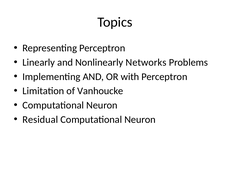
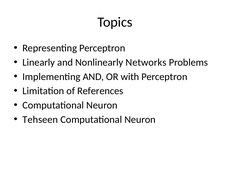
Vanhoucke: Vanhoucke -> References
Residual: Residual -> Tehseen
